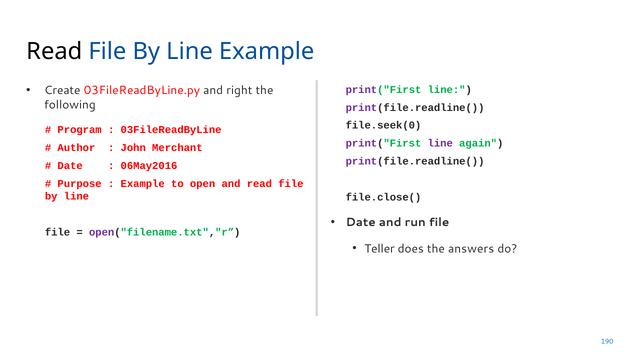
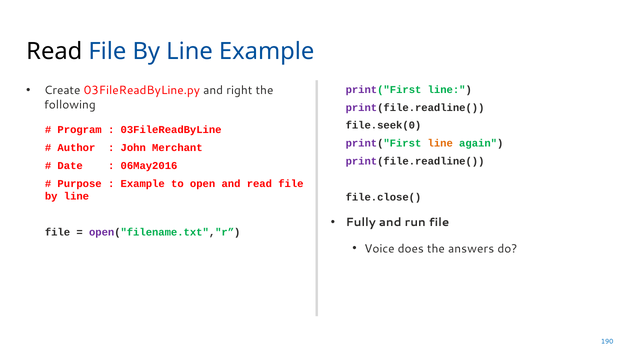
line at (440, 143) colour: purple -> orange
Date at (361, 223): Date -> Fully
Teller: Teller -> Voice
